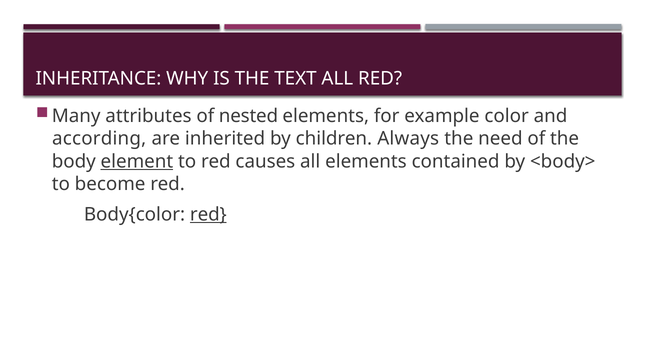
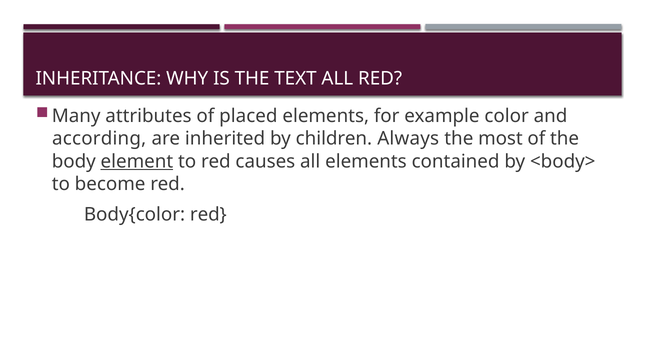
nested: nested -> placed
need: need -> most
red at (208, 214) underline: present -> none
